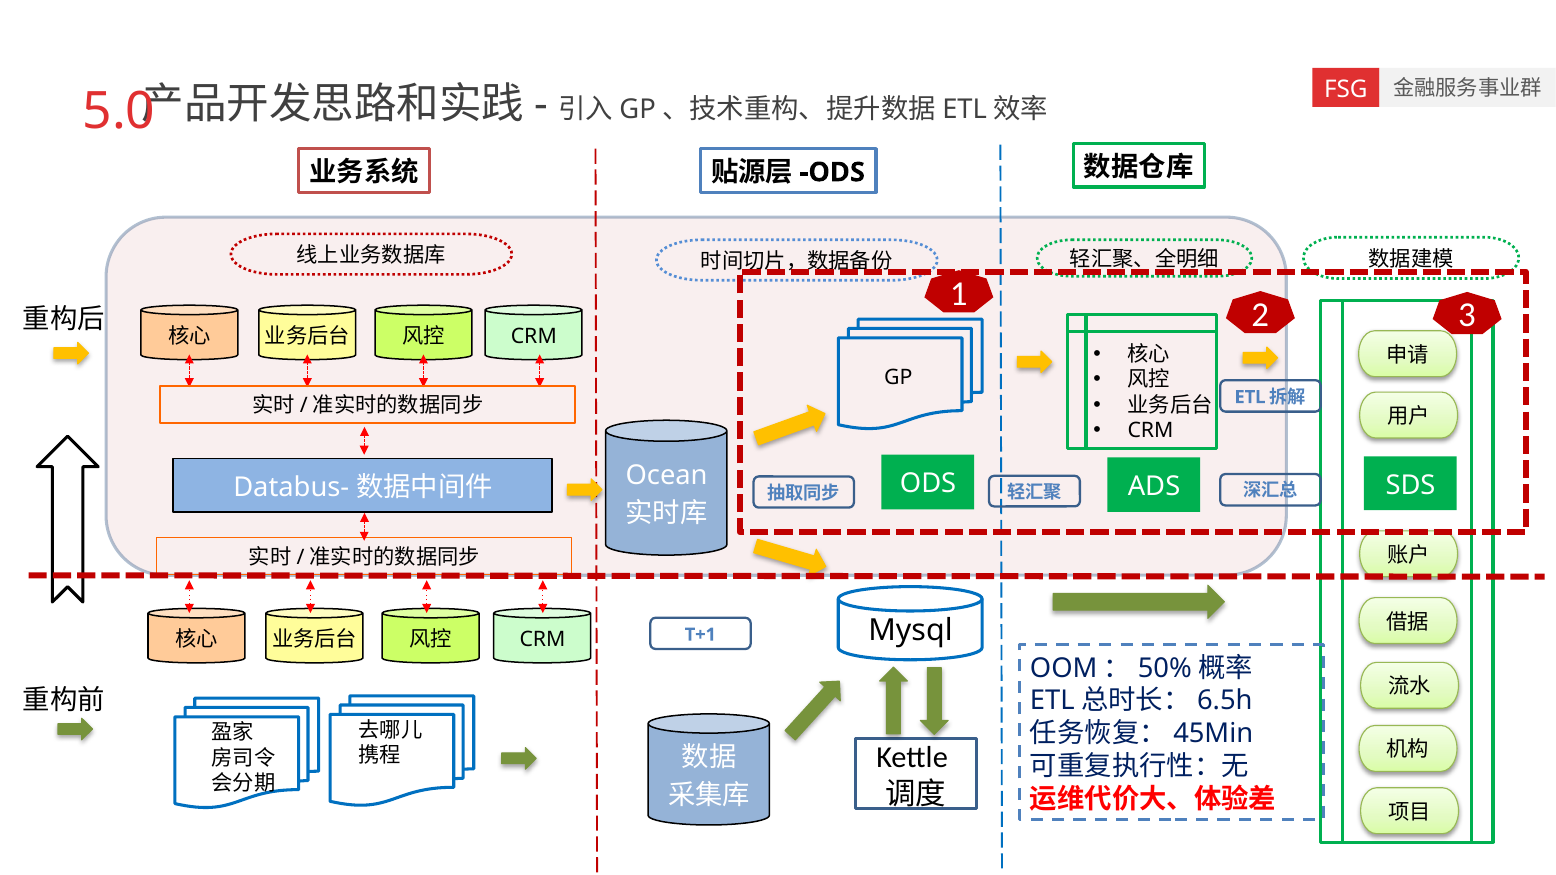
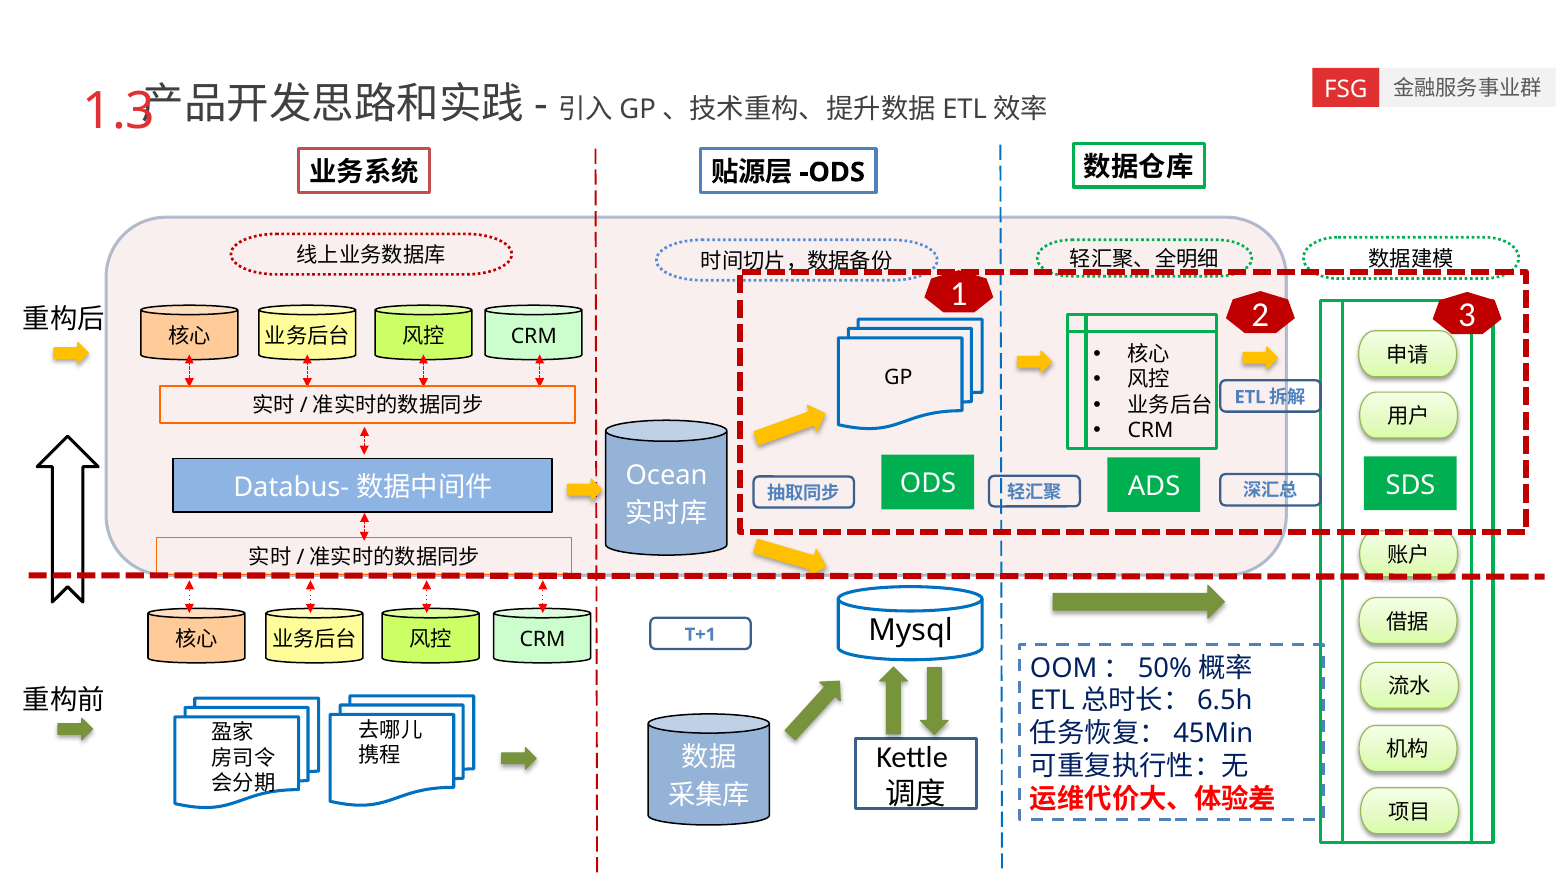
5.0: 5.0 -> 1.3
